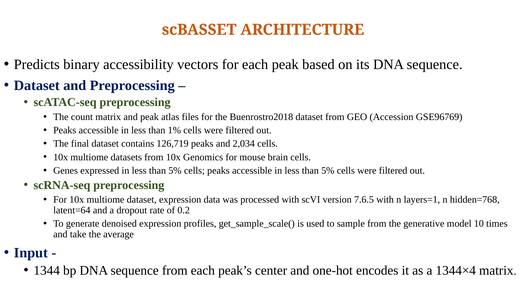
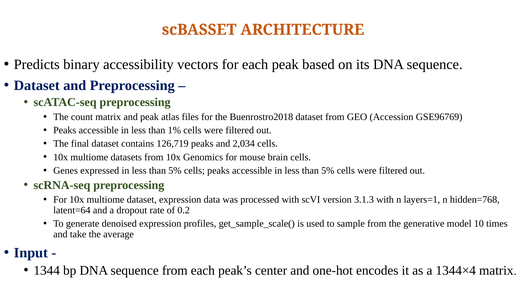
7.6.5: 7.6.5 -> 3.1.3
